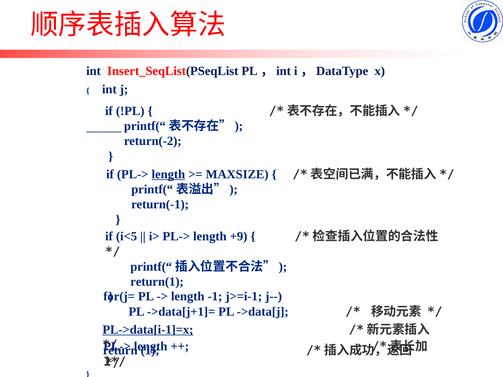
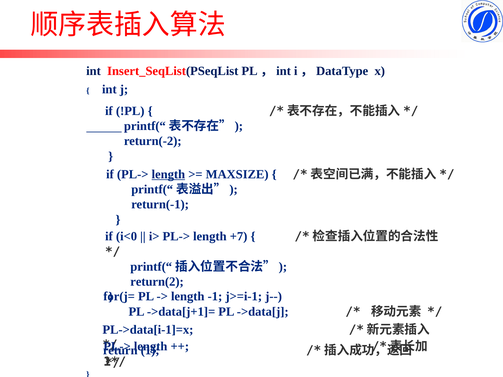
i<5: i<5 -> i<0
+9: +9 -> +7
return(1: return(1 -> return(2
PL->data[i-1]=x underline: present -> none
